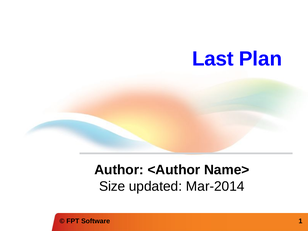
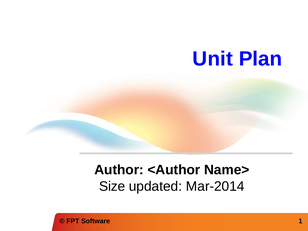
Last: Last -> Unit
